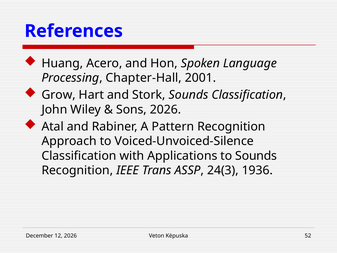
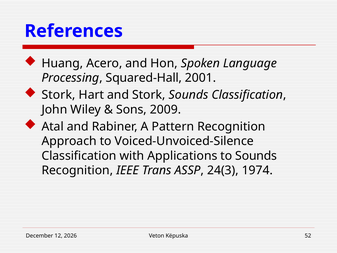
Chapter-Hall: Chapter-Hall -> Squared-Hall
Grow at (59, 95): Grow -> Stork
Sons 2026: 2026 -> 2009
1936: 1936 -> 1974
